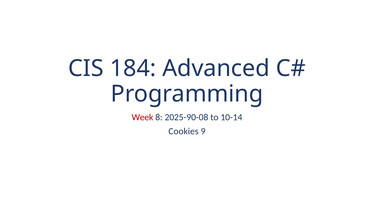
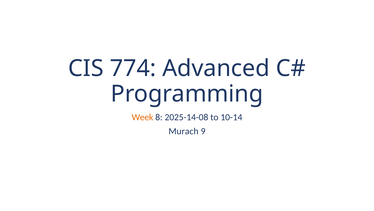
184: 184 -> 774
Week colour: red -> orange
2025-90-08: 2025-90-08 -> 2025-14-08
Cookies: Cookies -> Murach
